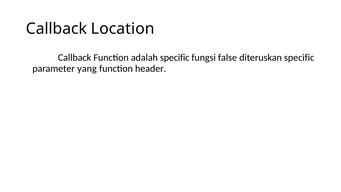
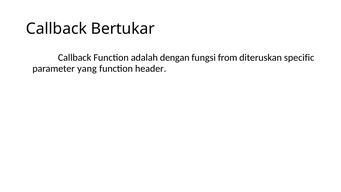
Location: Location -> Bertukar
adalah specific: specific -> dengan
false: false -> from
